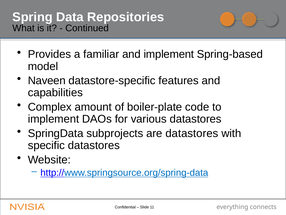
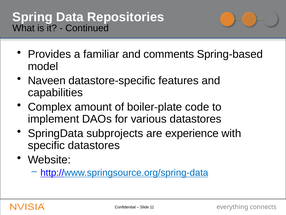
and implement: implement -> comments
are datastores: datastores -> experience
